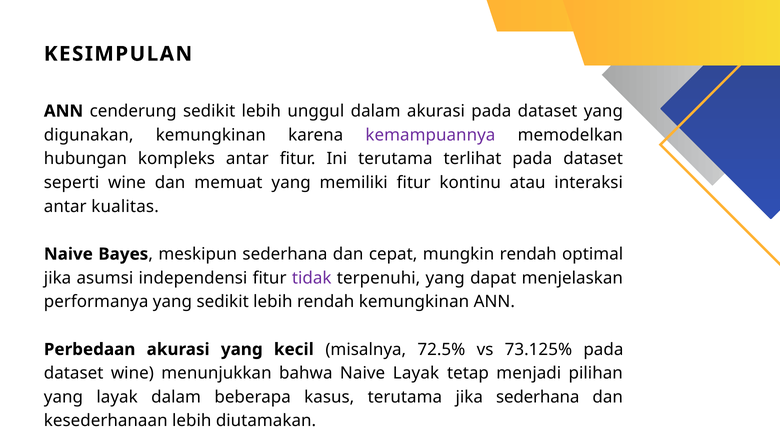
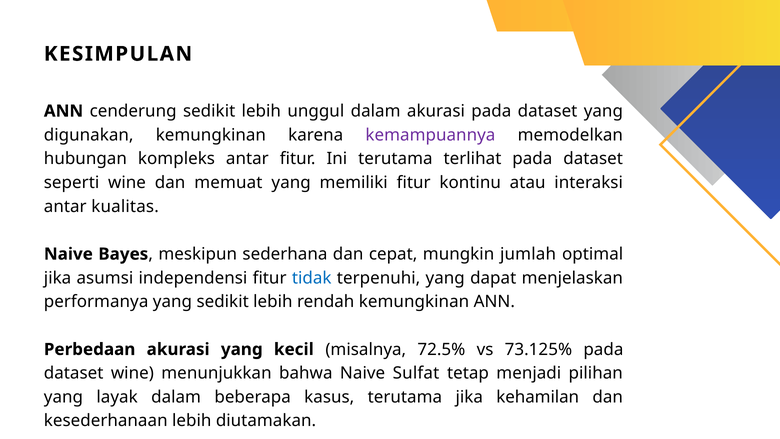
mungkin rendah: rendah -> jumlah
tidak colour: purple -> blue
Naive Layak: Layak -> Sulfat
jika sederhana: sederhana -> kehamilan
